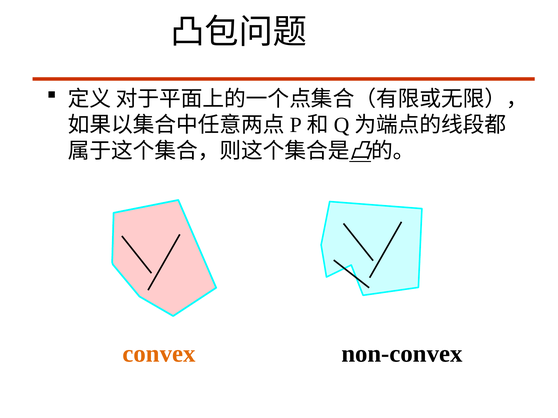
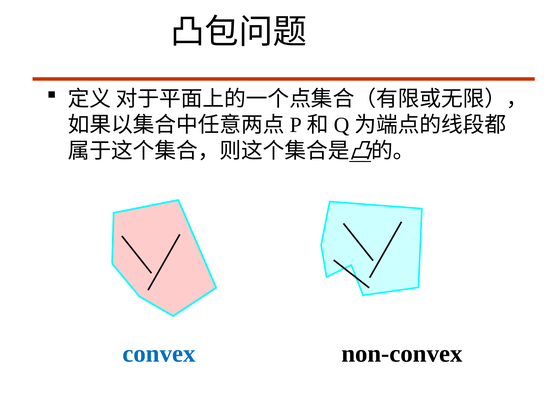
convex colour: orange -> blue
